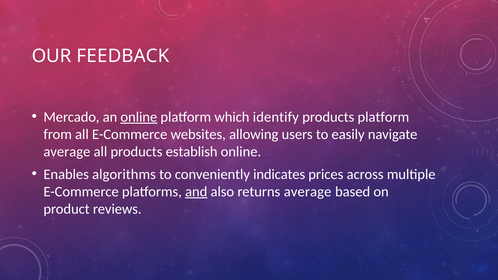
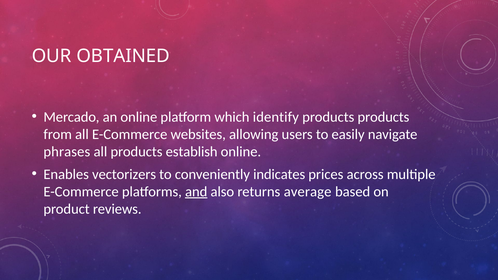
FEEDBACK: FEEDBACK -> OBTAINED
online at (139, 117) underline: present -> none
products platform: platform -> products
average at (67, 152): average -> phrases
algorithms: algorithms -> vectorizers
